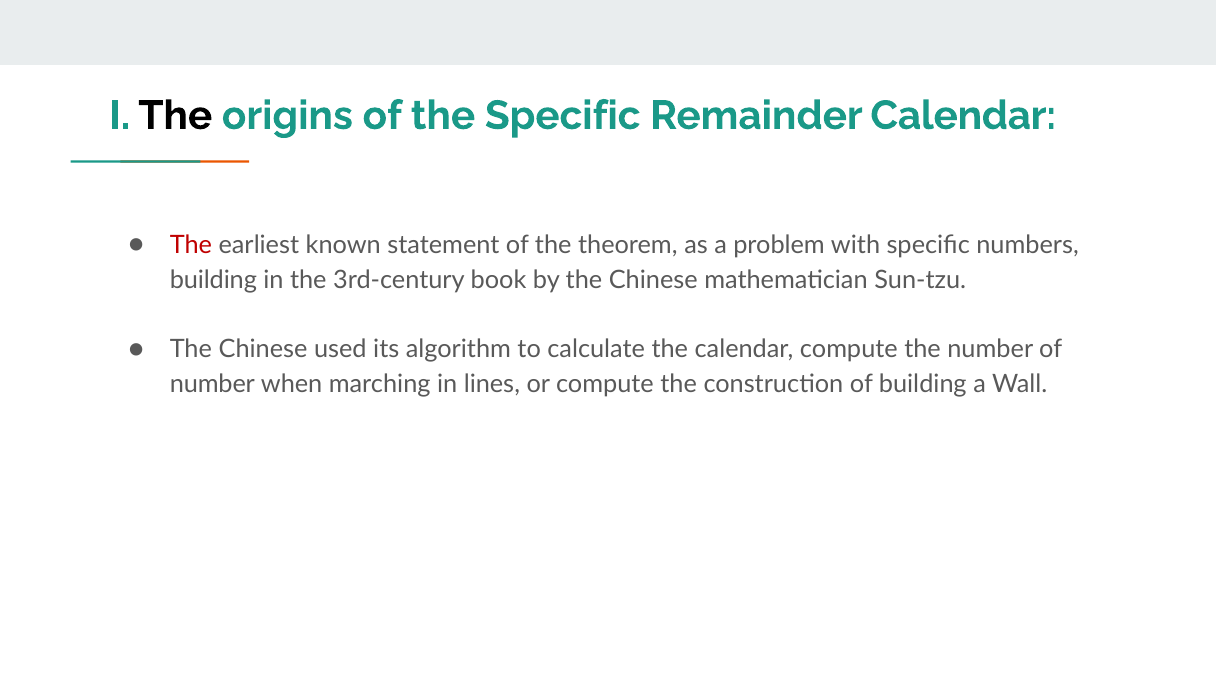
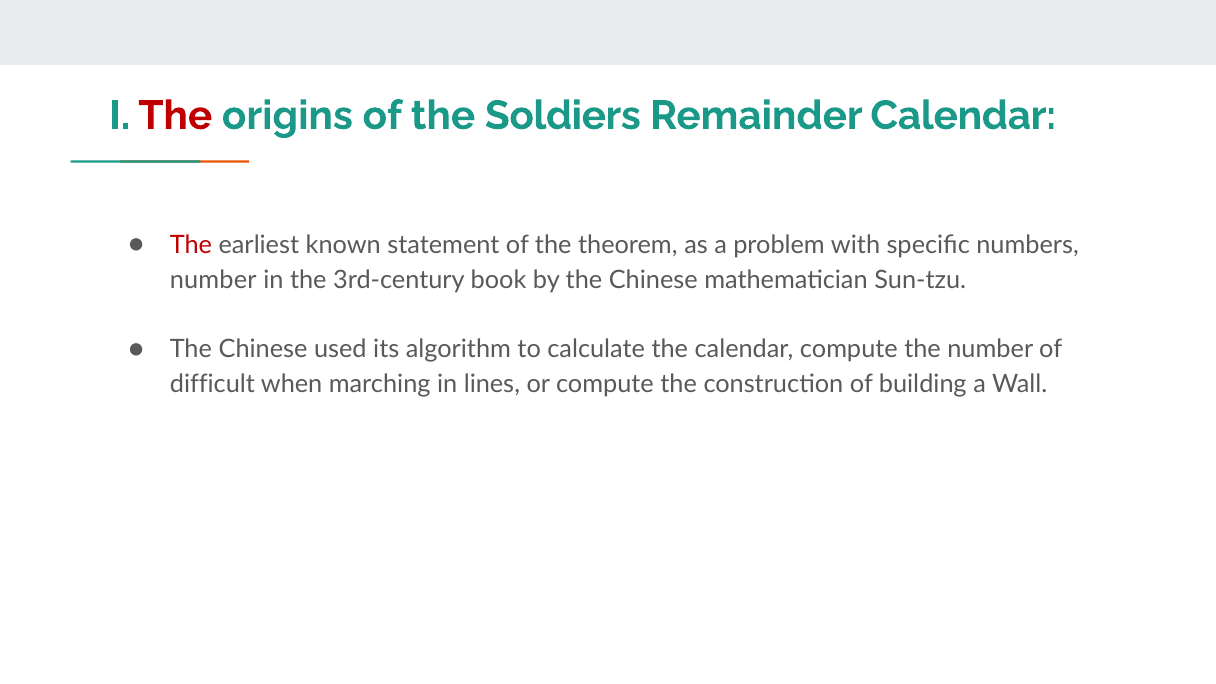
The at (175, 116) colour: black -> red
the Specific: Specific -> Soldiers
building at (213, 280): building -> number
number at (212, 385): number -> difficult
